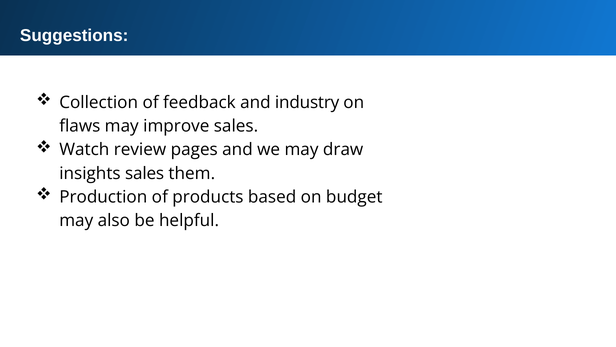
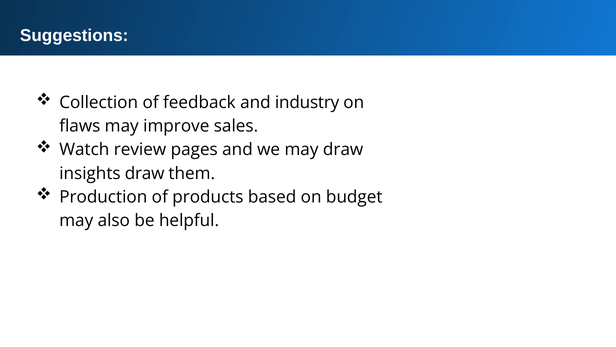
insights sales: sales -> draw
